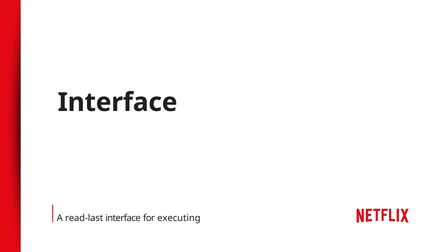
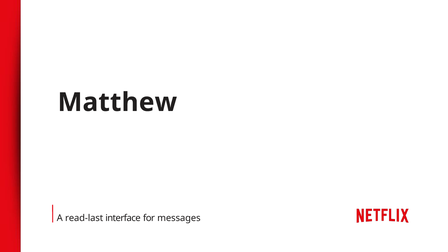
Interface at (118, 102): Interface -> Matthew
executing: executing -> messages
